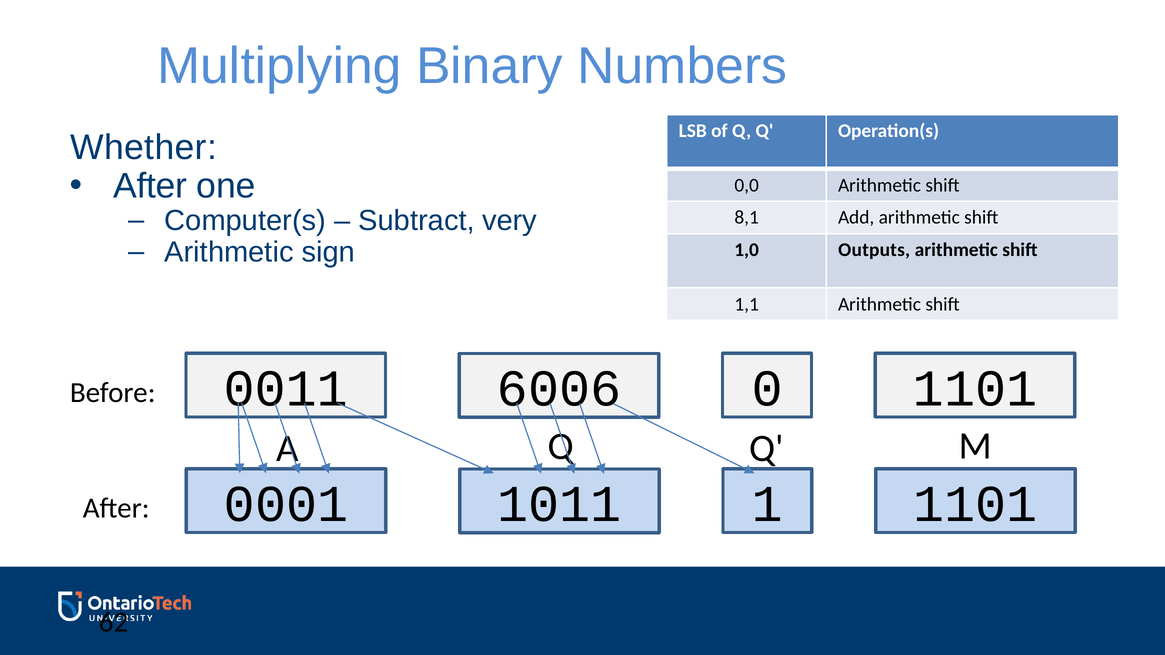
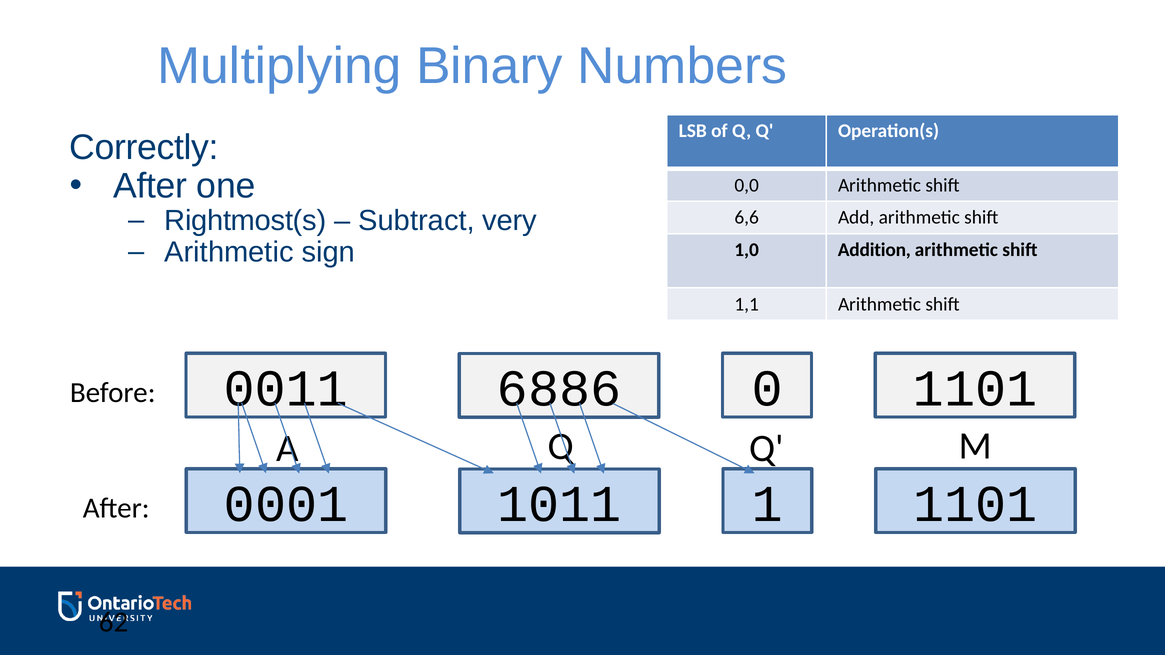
Whether: Whether -> Correctly
Computer(s: Computer(s -> Rightmost(s
8,1: 8,1 -> 6,6
Outputs: Outputs -> Addition
6006: 6006 -> 6886
